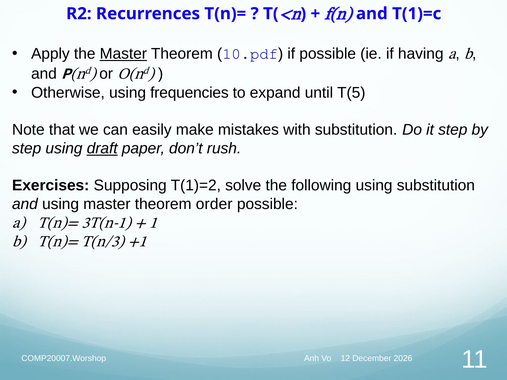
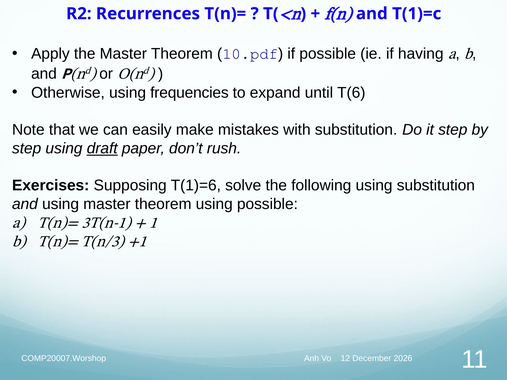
Master at (123, 54) underline: present -> none
T(5: T(5 -> T(6
T(1)=2: T(1)=2 -> T(1)=6
theorem order: order -> using
